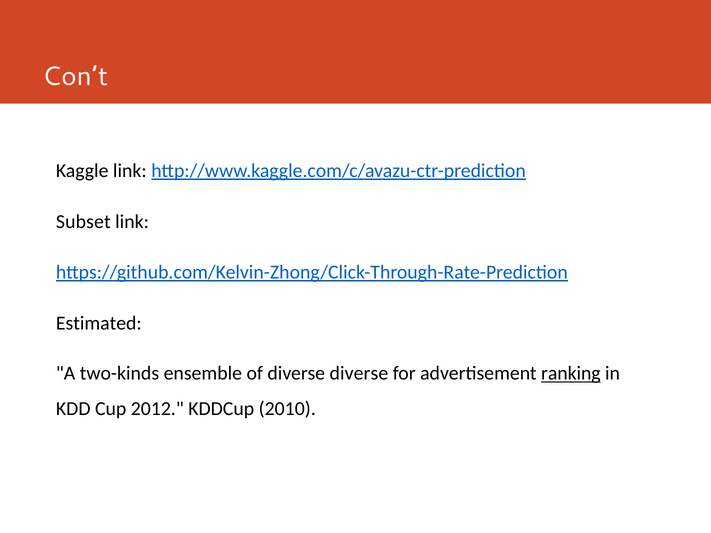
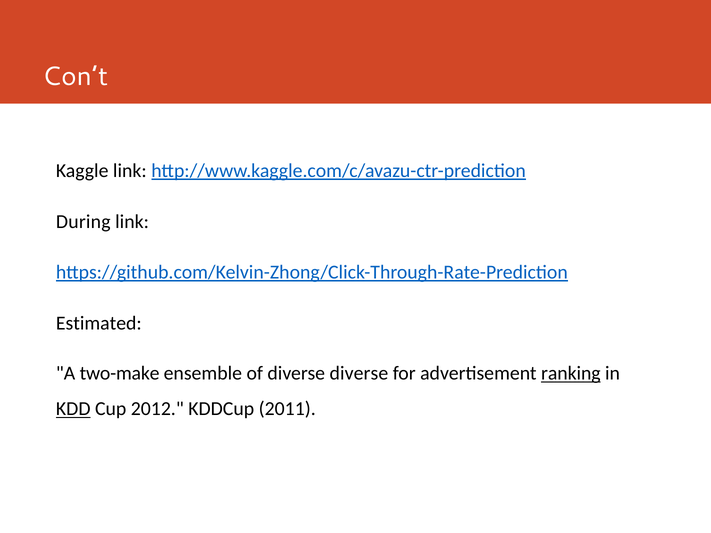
Subset: Subset -> During
two-kinds: two-kinds -> two-make
KDD underline: none -> present
2010: 2010 -> 2011
